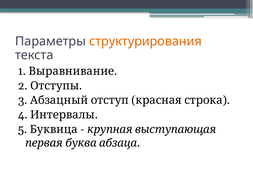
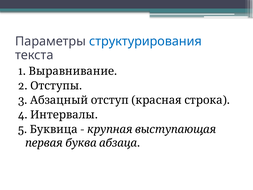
структурирования colour: orange -> blue
